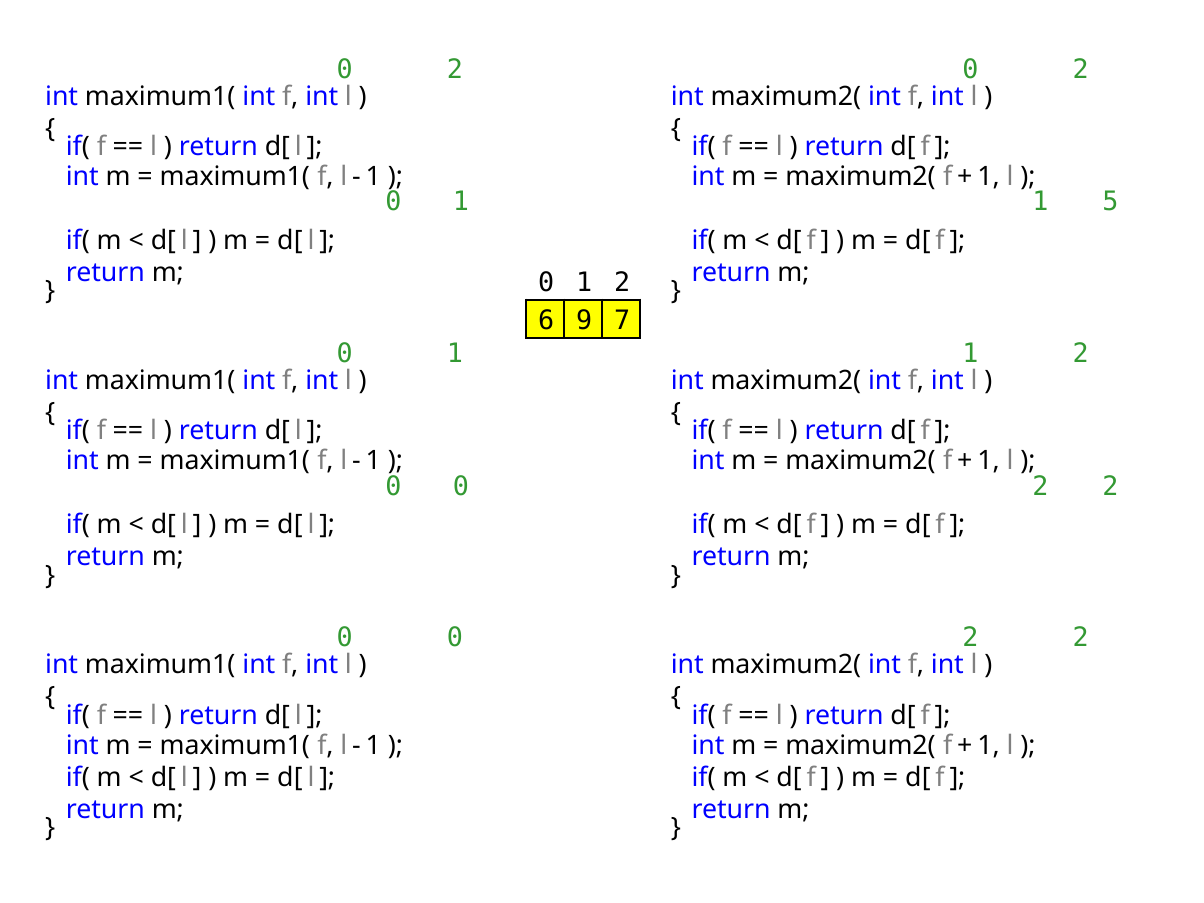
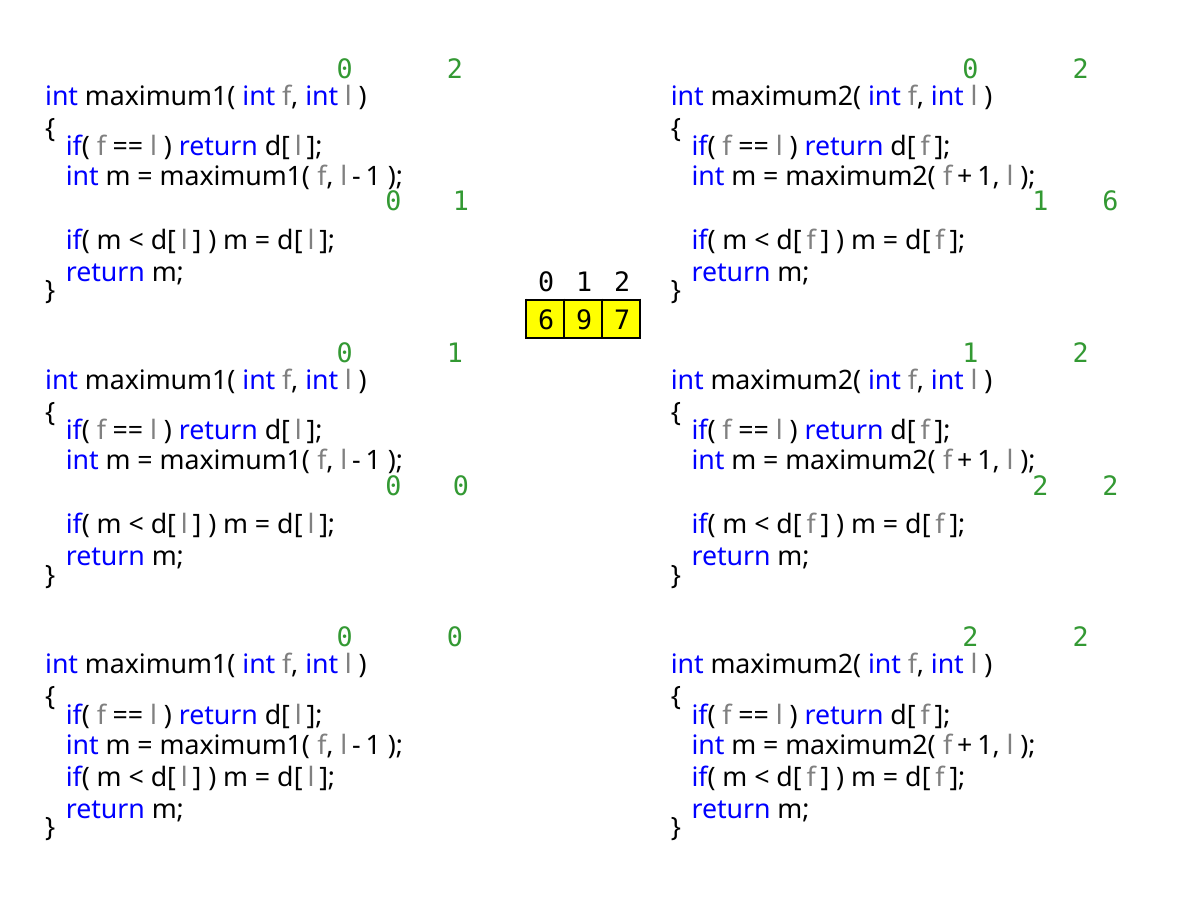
1 5: 5 -> 6
